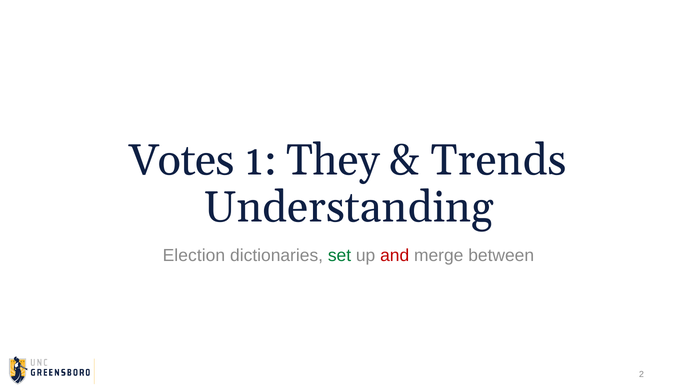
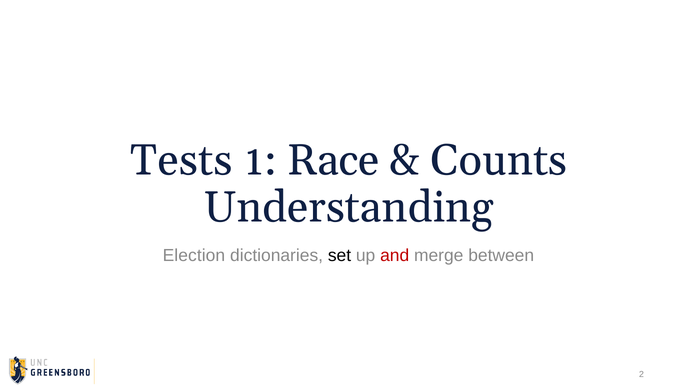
Votes: Votes -> Tests
They: They -> Race
Trends: Trends -> Counts
set colour: green -> black
